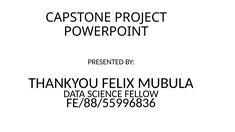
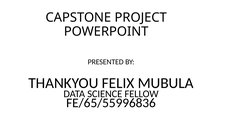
FE/88/55996836: FE/88/55996836 -> FE/65/55996836
